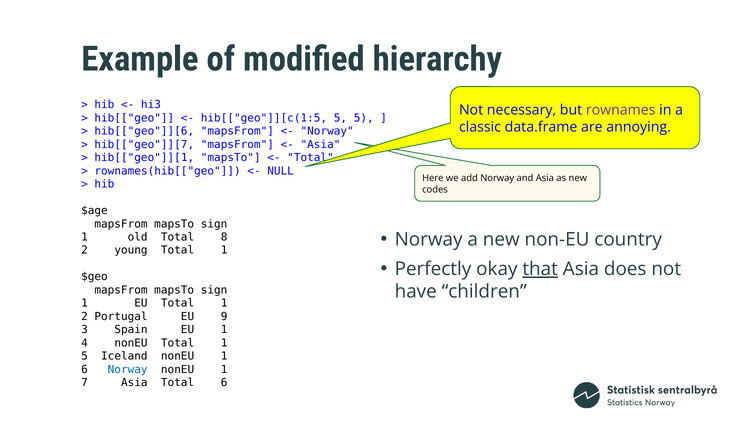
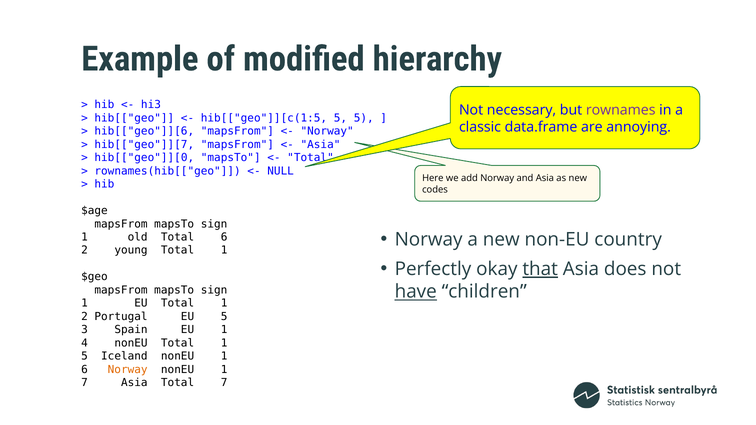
hib[["geo"]][1: hib[["geo"]][1 -> hib[["geo"]][0
Total 8: 8 -> 6
have underline: none -> present
EU 9: 9 -> 5
Norway at (128, 370) colour: blue -> orange
Total 6: 6 -> 7
